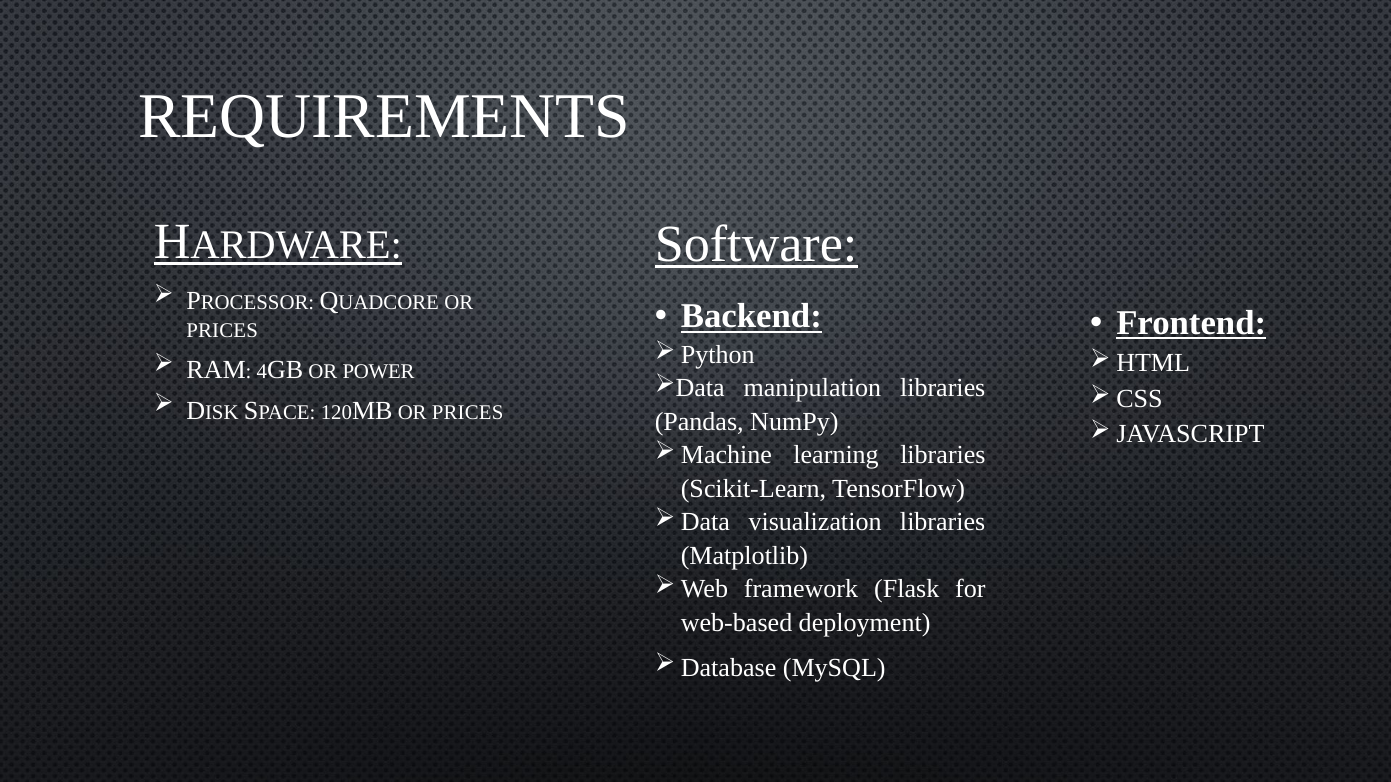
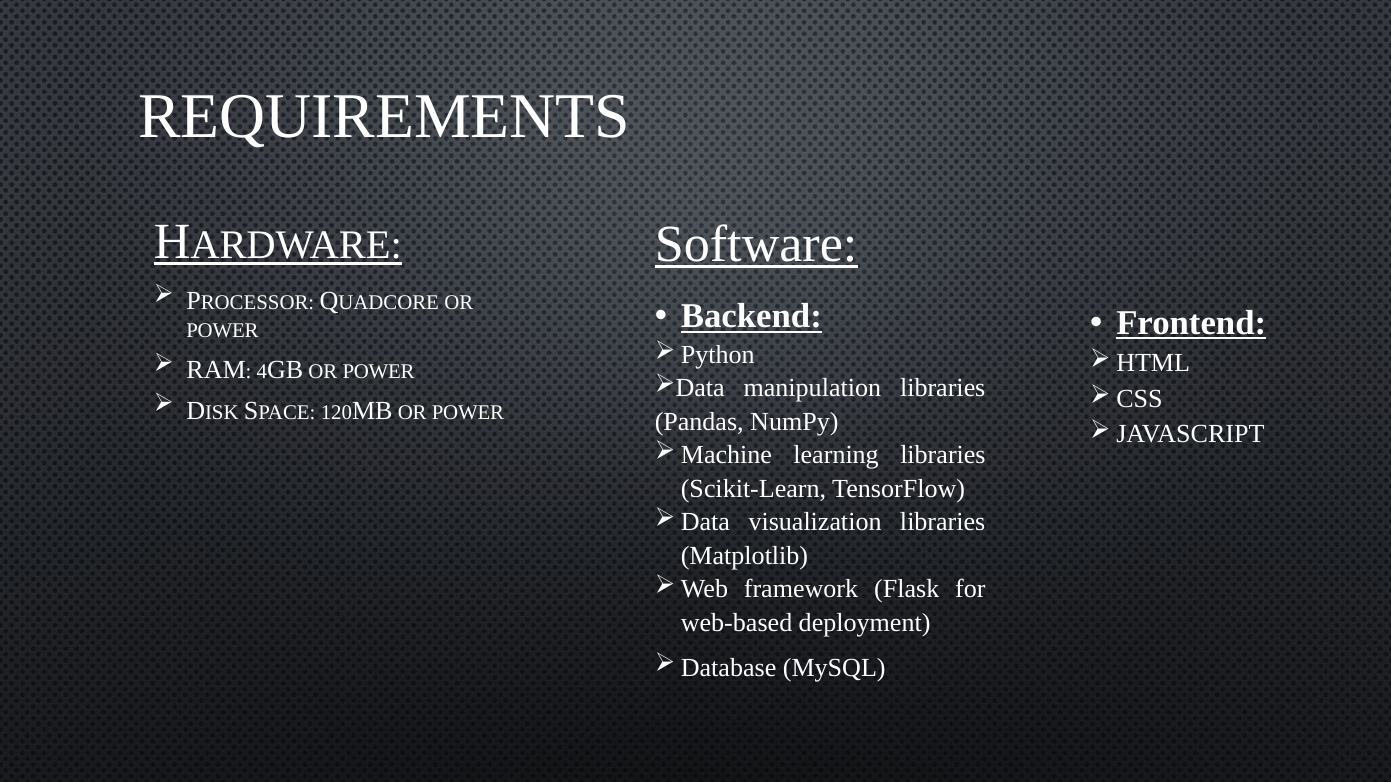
PRICES at (222, 331): PRICES -> POWER
PRICES at (468, 412): PRICES -> POWER
